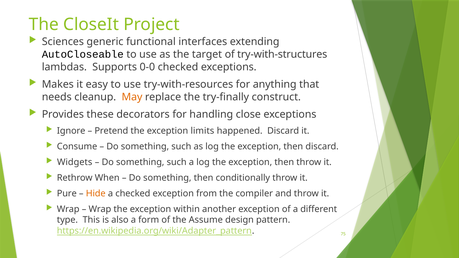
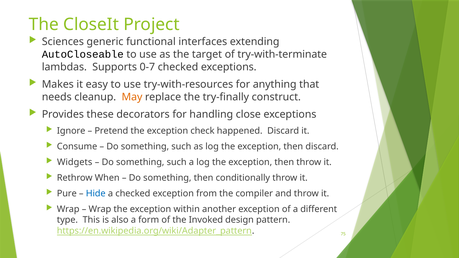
try-with-structures: try-with-structures -> try-with-terminate
0-0: 0-0 -> 0-7
limits: limits -> check
Hide colour: orange -> blue
Assume: Assume -> Invoked
